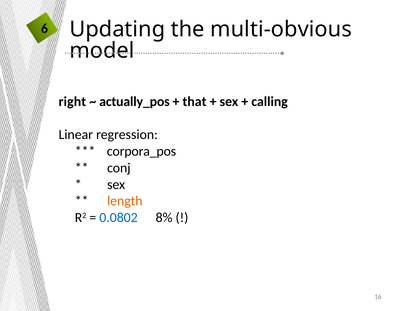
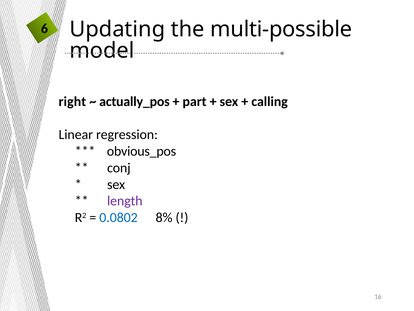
multi-obvious: multi-obvious -> multi-possible
that: that -> part
corpora_pos: corpora_pos -> obvious_pos
length colour: orange -> purple
